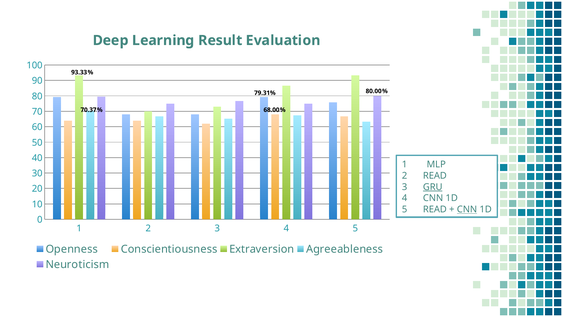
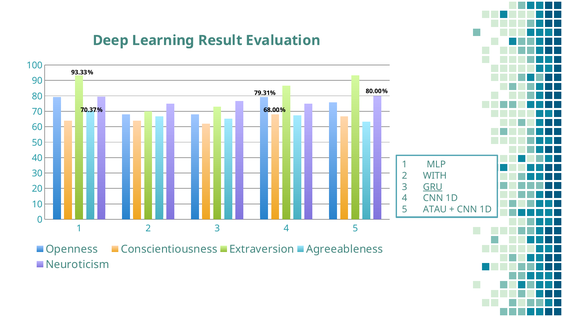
2 READ: READ -> WITH
5 READ: READ -> ATAU
CNN at (467, 209) underline: present -> none
